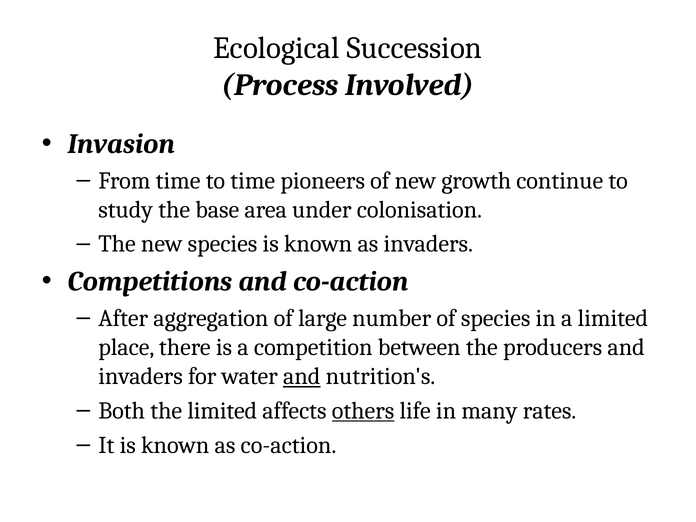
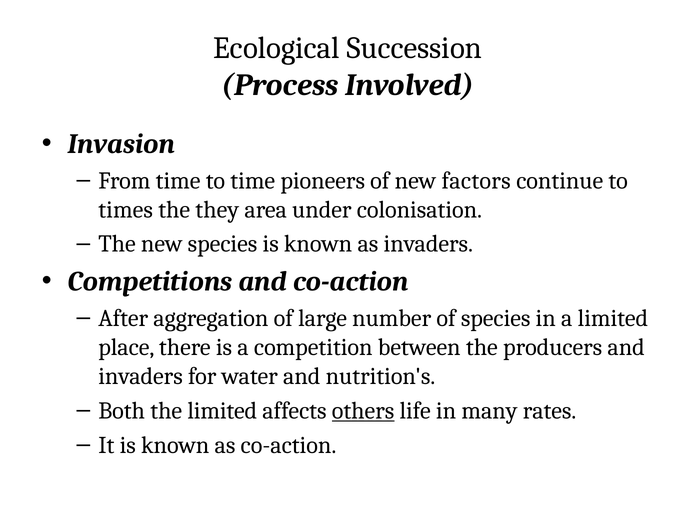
growth: growth -> factors
study: study -> times
base: base -> they
and at (302, 376) underline: present -> none
